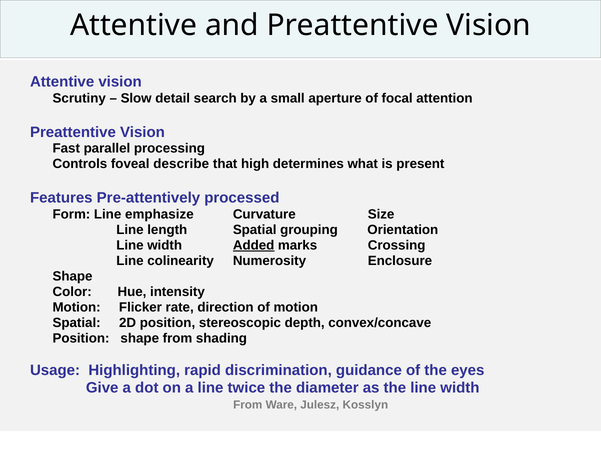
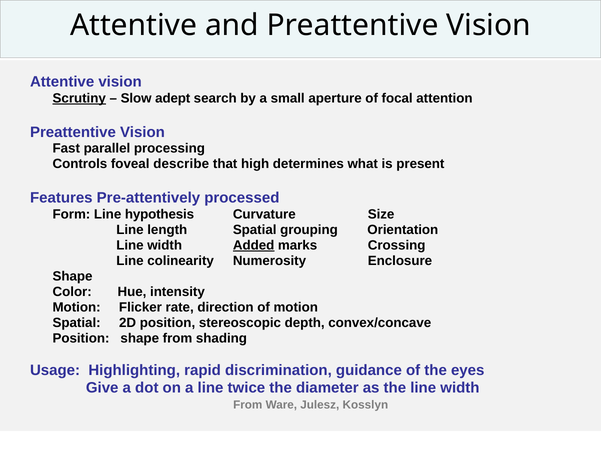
Scrutiny underline: none -> present
detail: detail -> adept
emphasize: emphasize -> hypothesis
